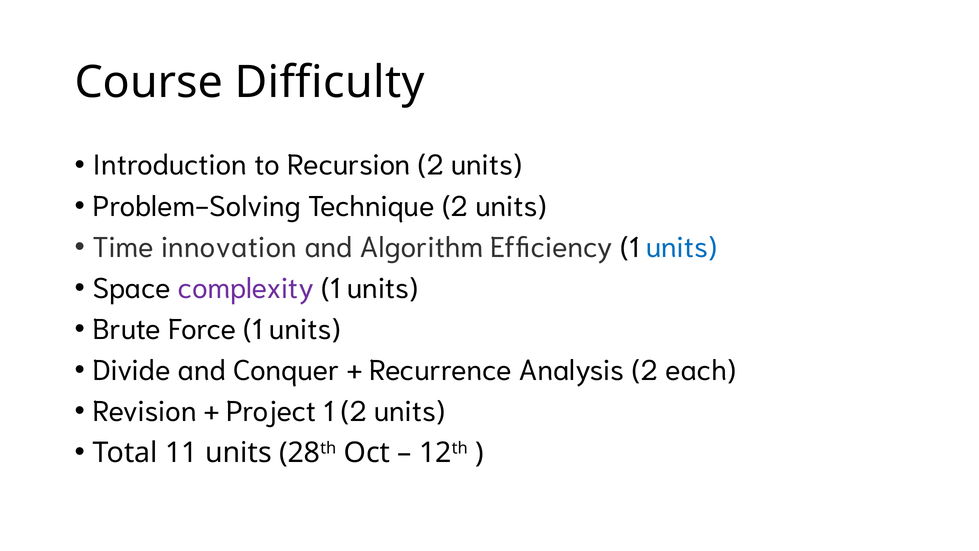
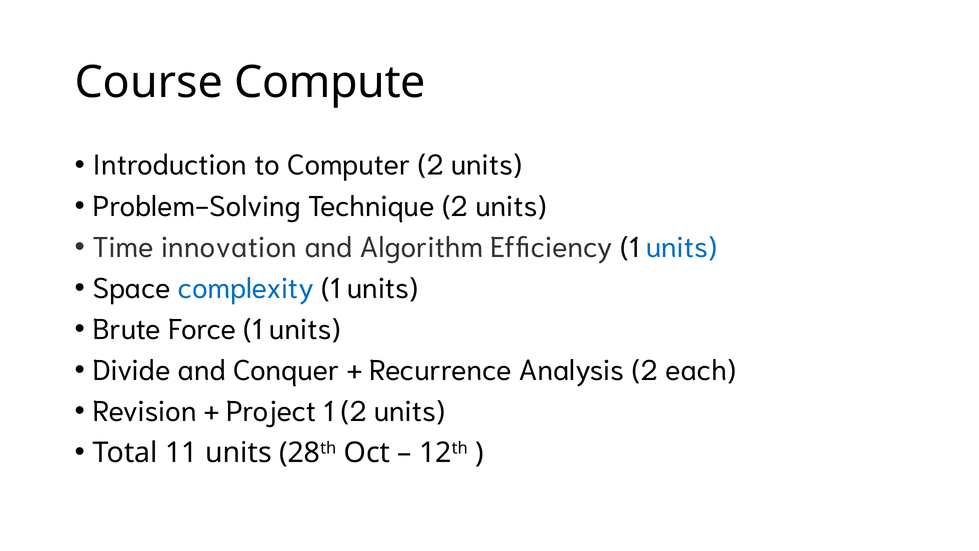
Difficulty: Difficulty -> Compute
Recursion: Recursion -> Computer
complexity colour: purple -> blue
